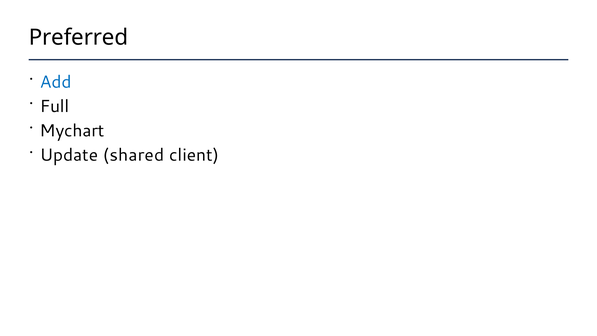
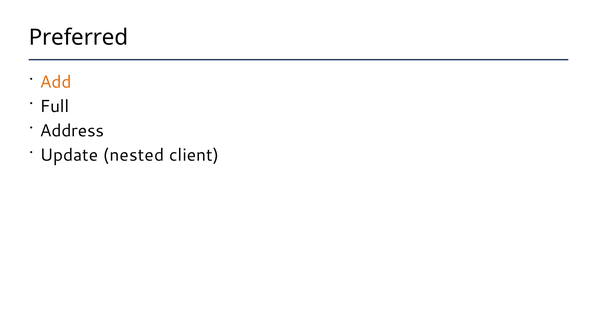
Add colour: blue -> orange
Mychart: Mychart -> Address
shared: shared -> nested
